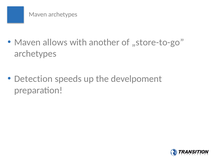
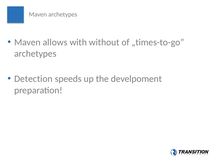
another: another -> without
„store-to-go: „store-to-go -> „times-to-go
